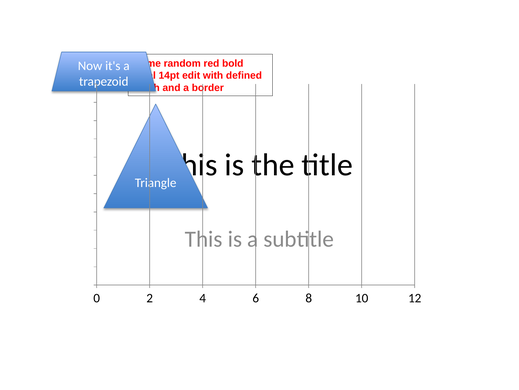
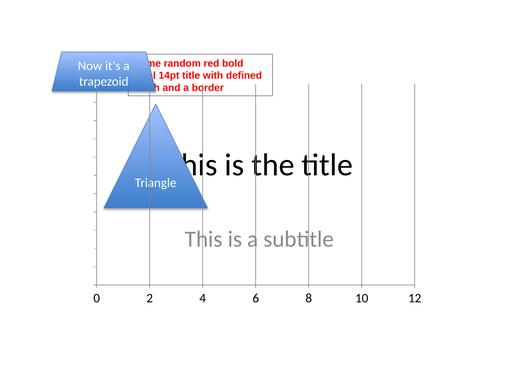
14pt edit: edit -> title
